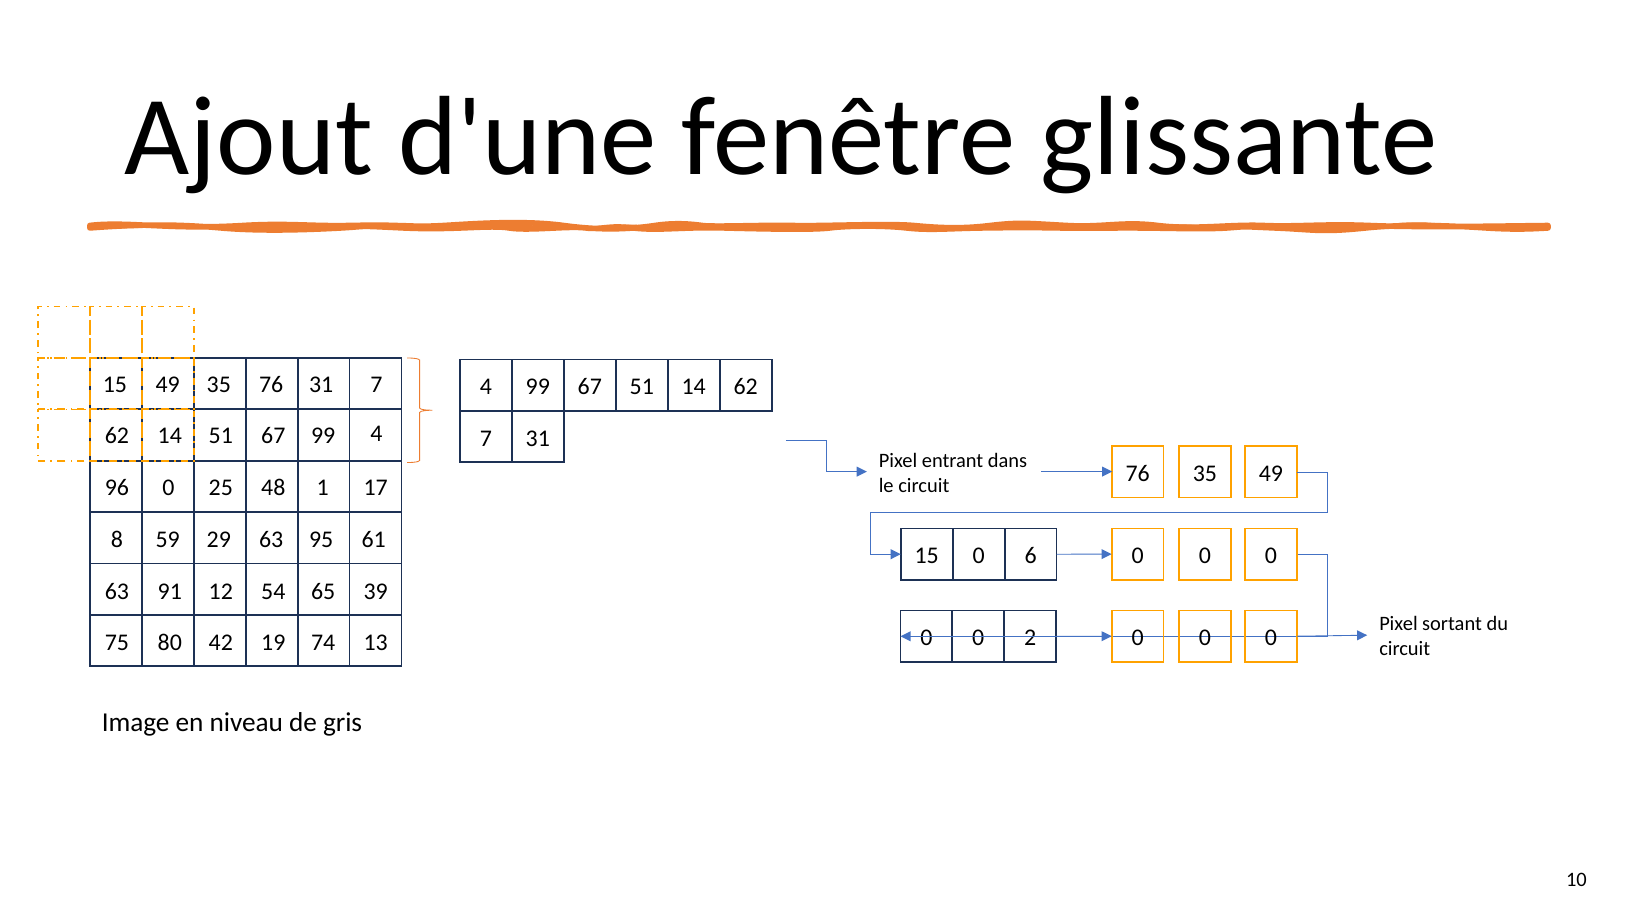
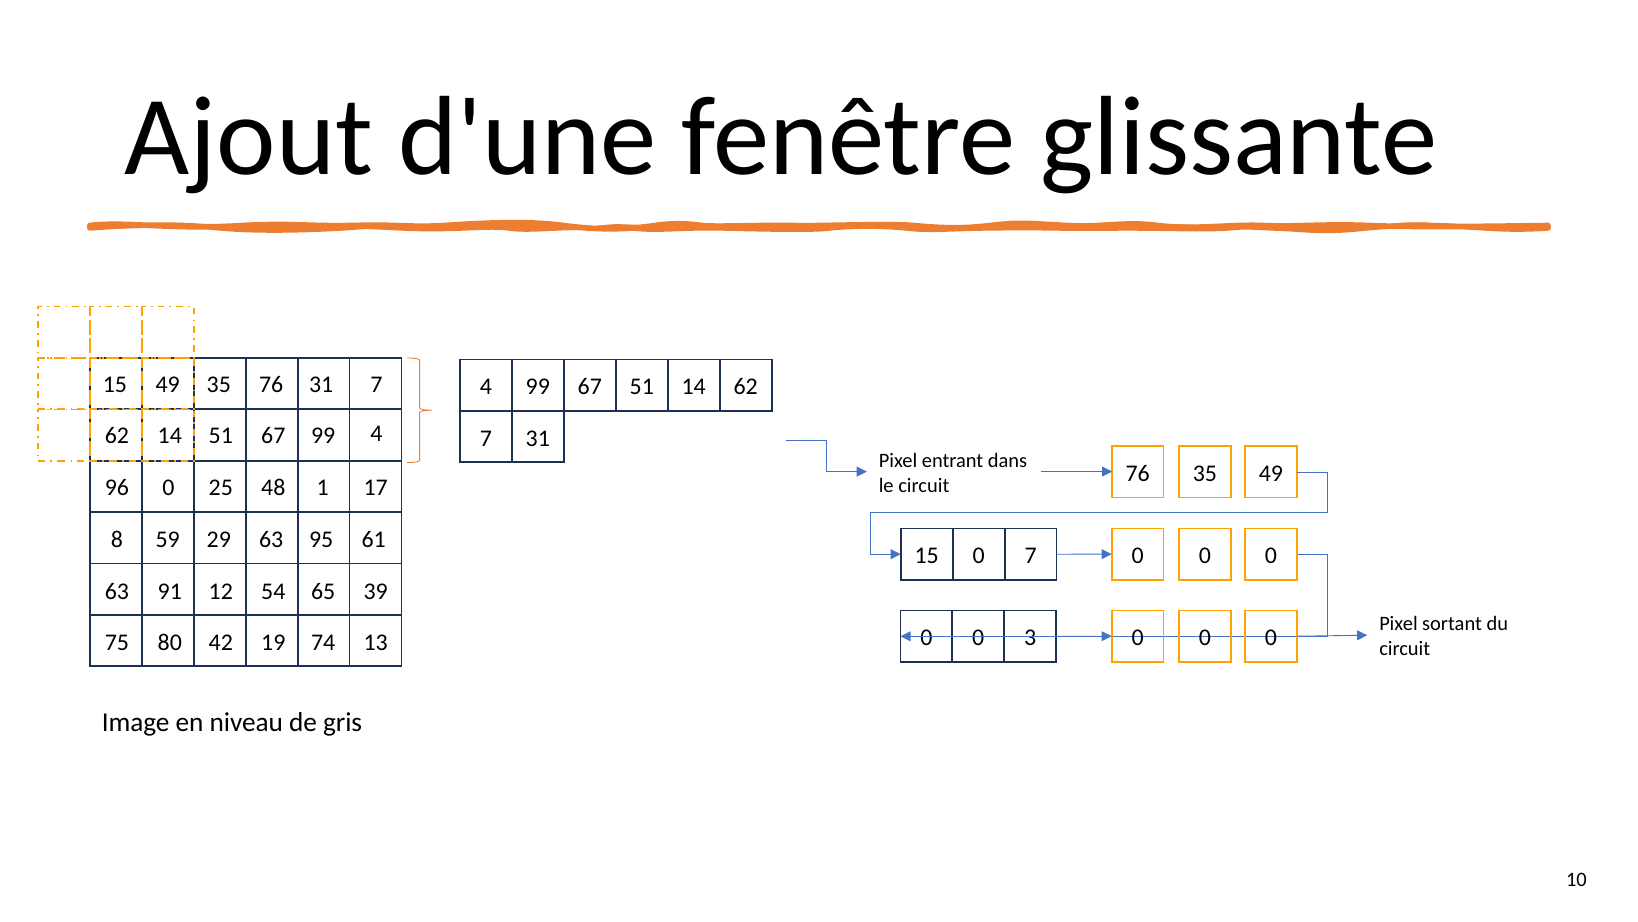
0 6: 6 -> 7
2: 2 -> 3
